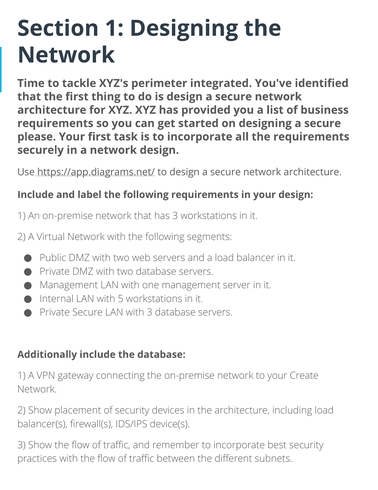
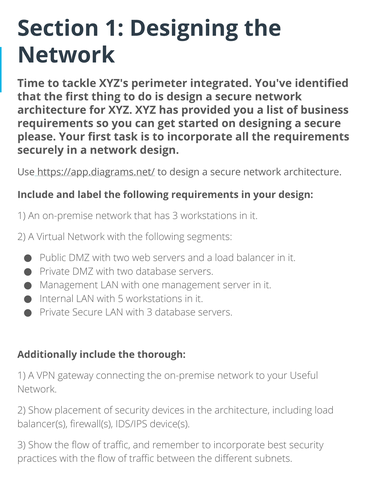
the database: database -> thorough
Create: Create -> Useful
